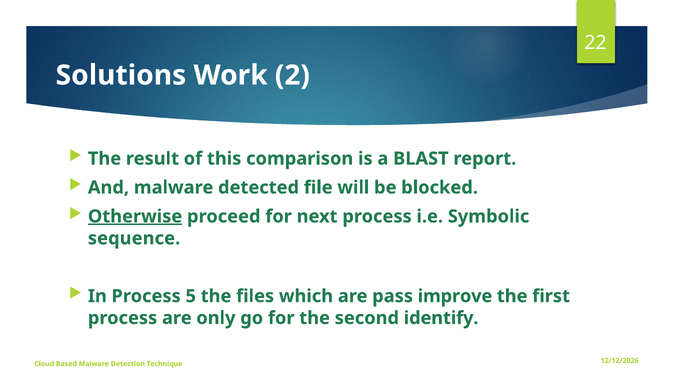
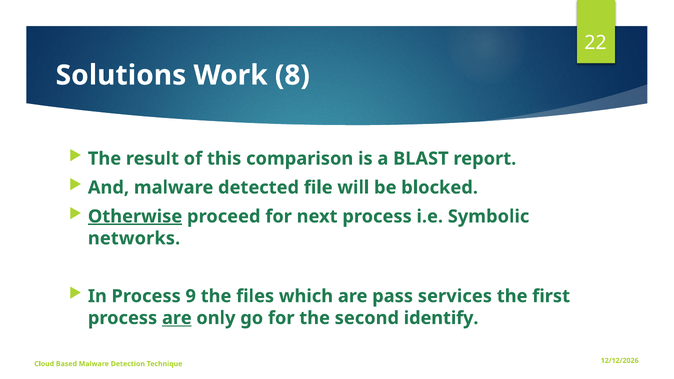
2: 2 -> 8
sequence: sequence -> networks
5: 5 -> 9
improve: improve -> services
are at (177, 318) underline: none -> present
